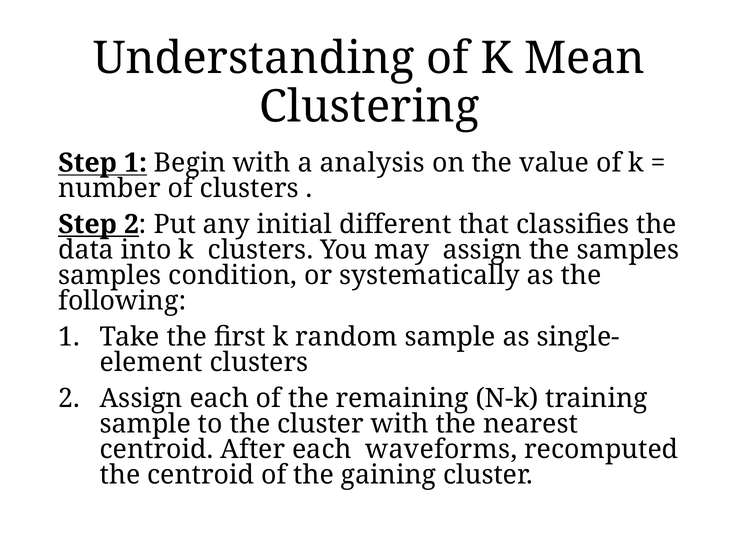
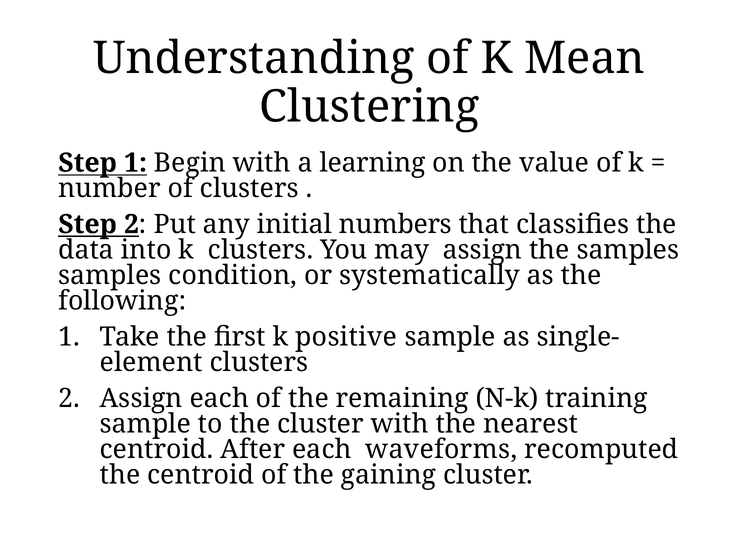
analysis: analysis -> learning
different: different -> numbers
random: random -> positive
